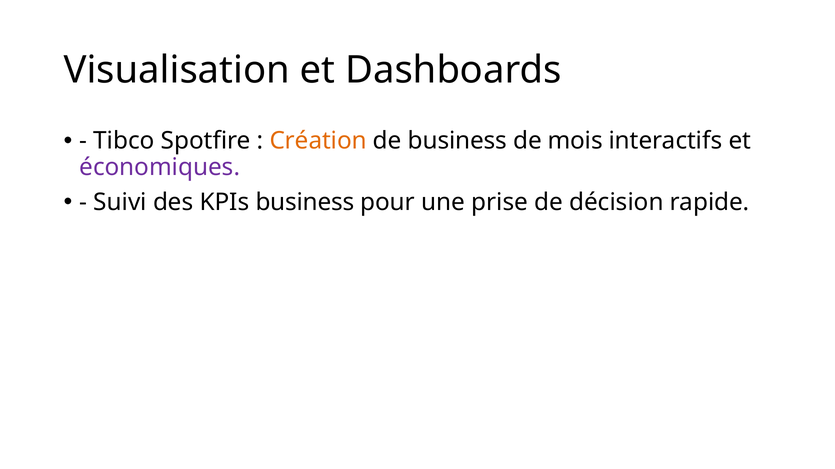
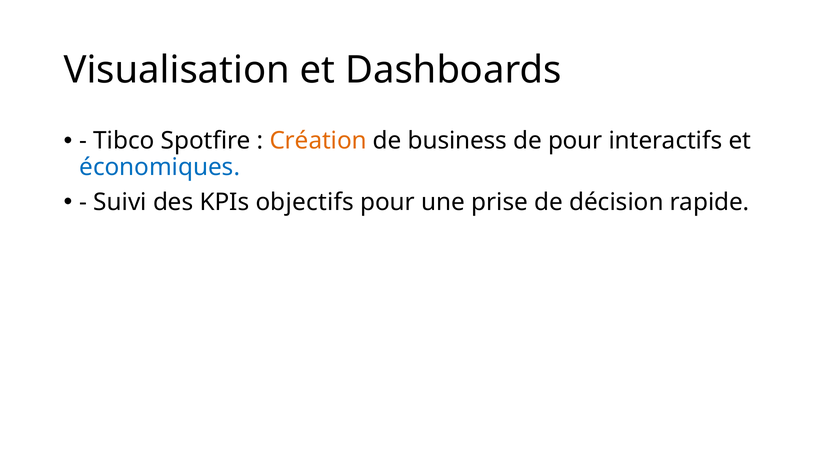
de mois: mois -> pour
économiques colour: purple -> blue
KPIs business: business -> objectifs
